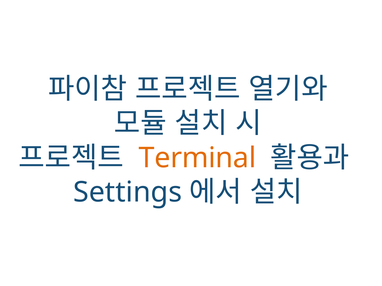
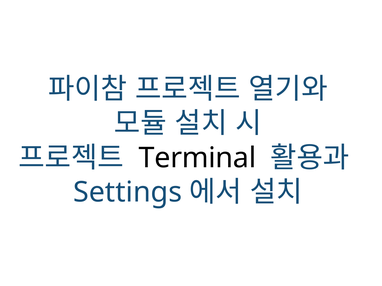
Terminal colour: orange -> black
